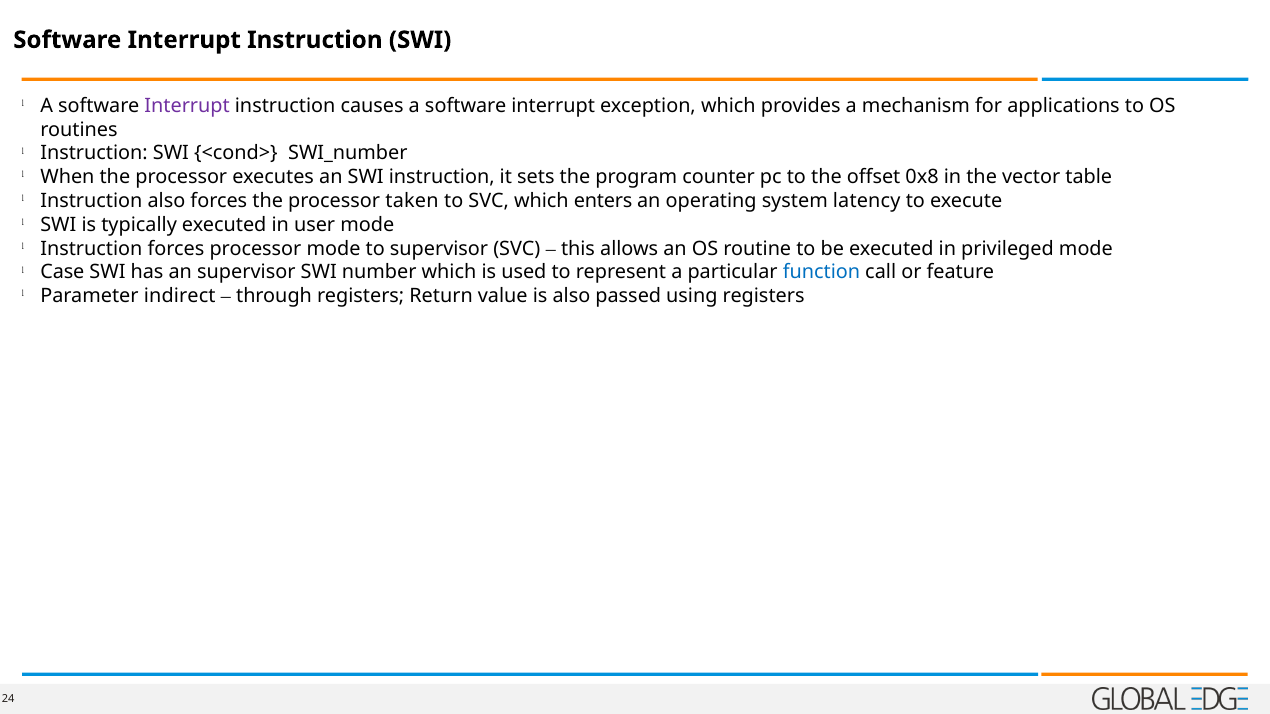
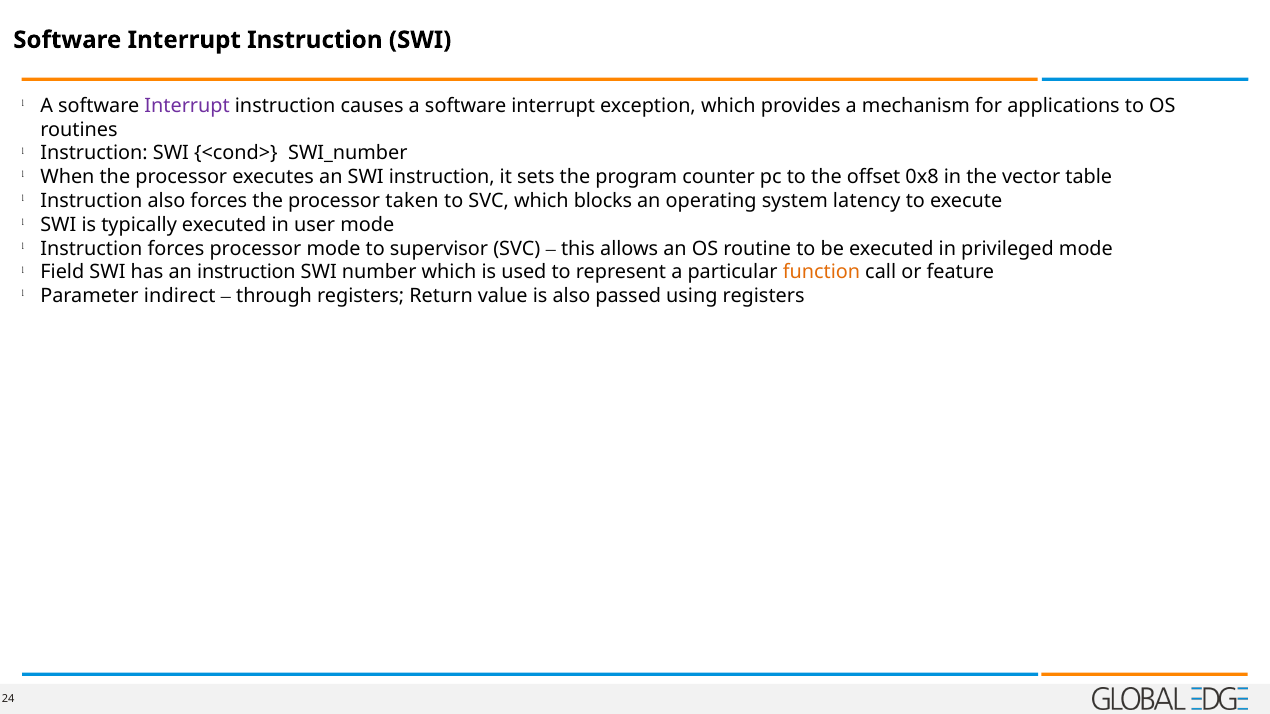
enters: enters -> blocks
Case: Case -> Field
an supervisor: supervisor -> instruction
function colour: blue -> orange
